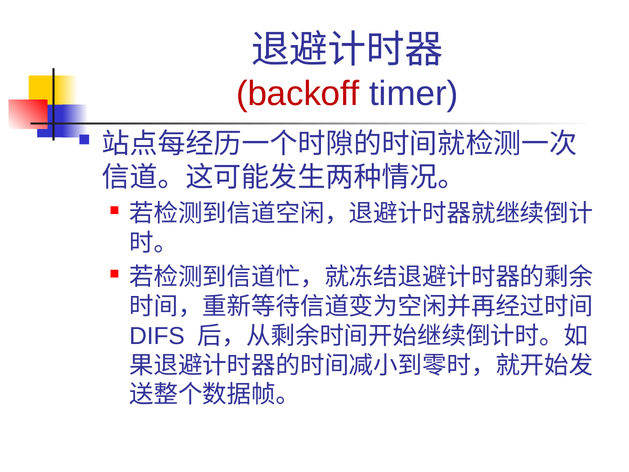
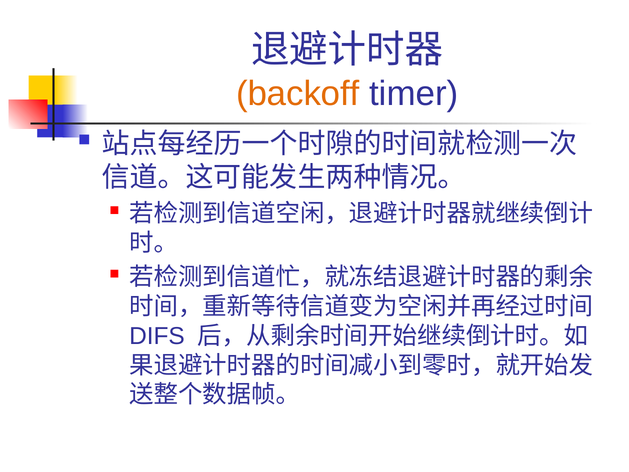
backoff colour: red -> orange
